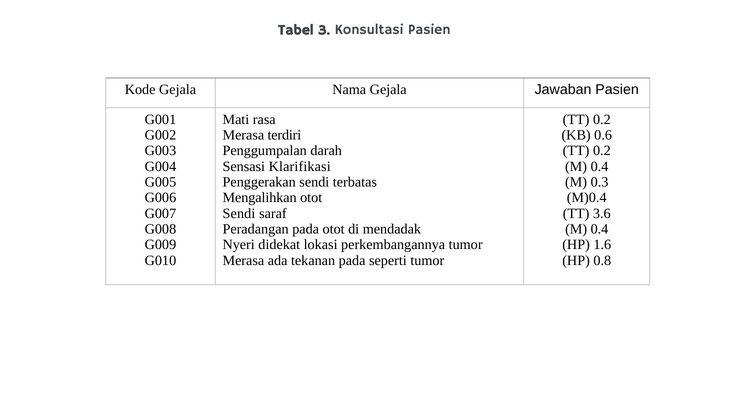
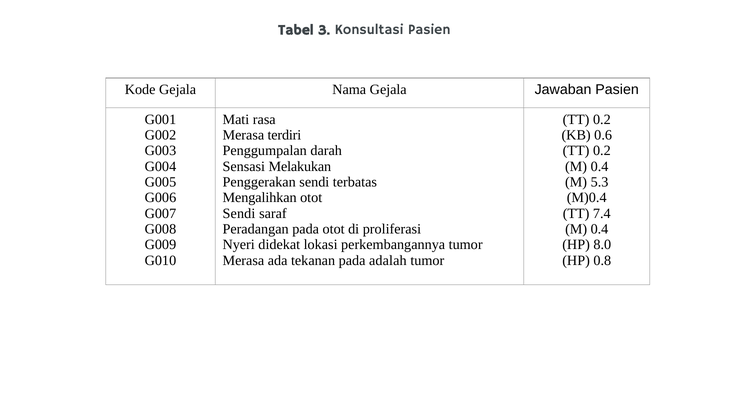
Klarifikasi: Klarifikasi -> Melakukan
0.3: 0.3 -> 5.3
3.6: 3.6 -> 7.4
mendadak: mendadak -> proliferasi
1.6: 1.6 -> 8.0
seperti: seperti -> adalah
